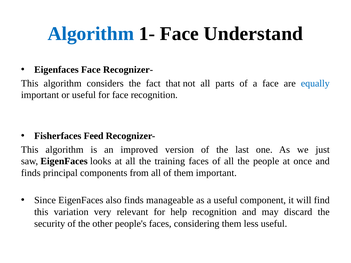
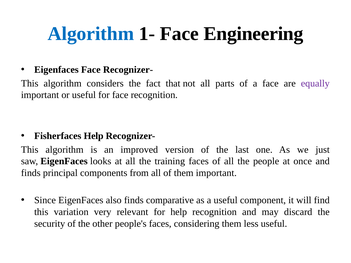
Understand: Understand -> Engineering
equally colour: blue -> purple
Fisherfaces Feed: Feed -> Help
manageable: manageable -> comparative
